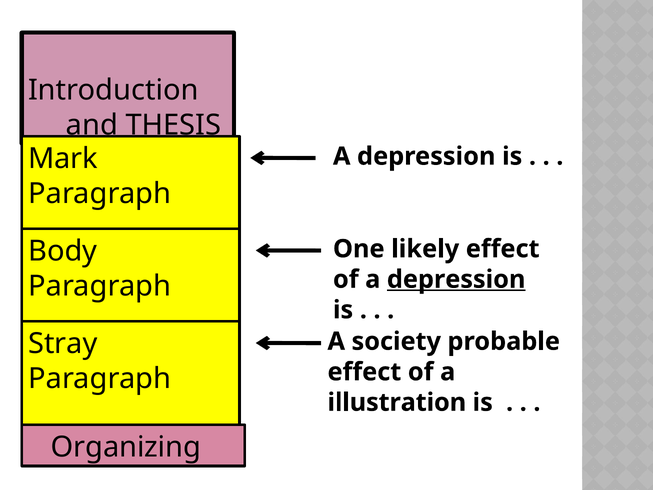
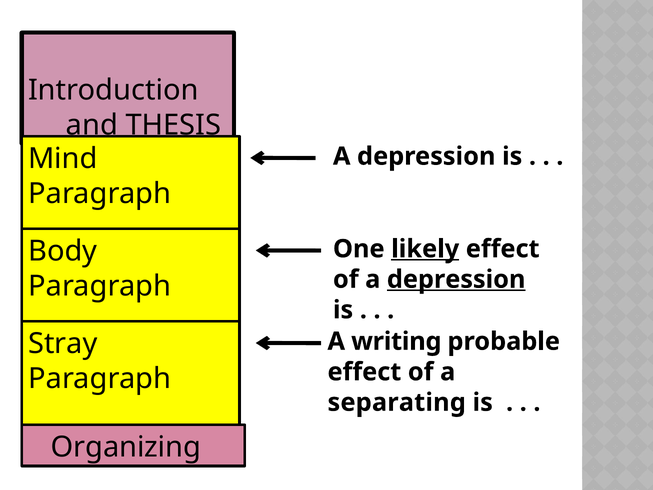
Mark: Mark -> Mind
likely underline: none -> present
society: society -> writing
illustration: illustration -> separating
